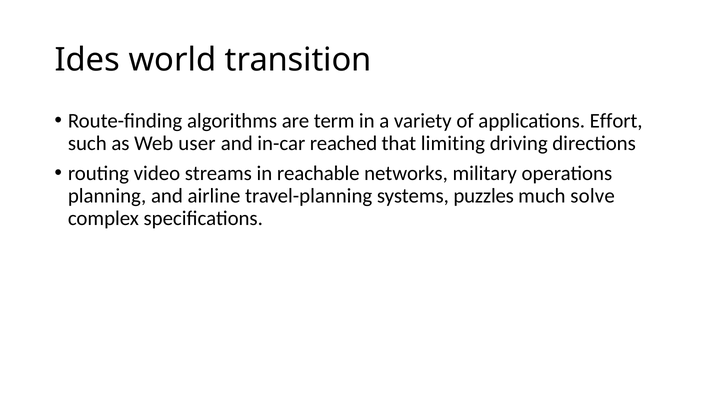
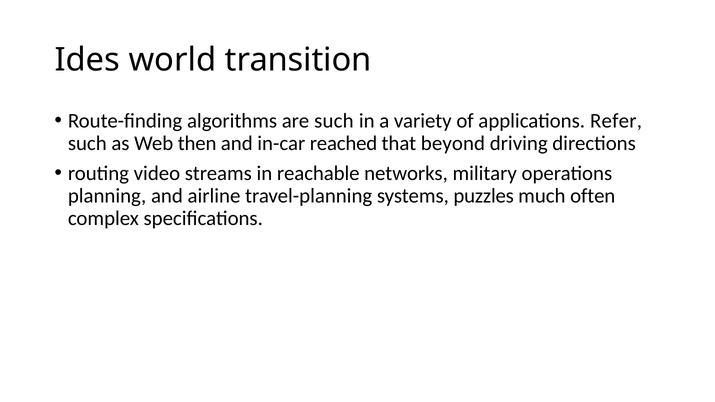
are term: term -> such
Effort: Effort -> Refer
user: user -> then
limiting: limiting -> beyond
solve: solve -> often
